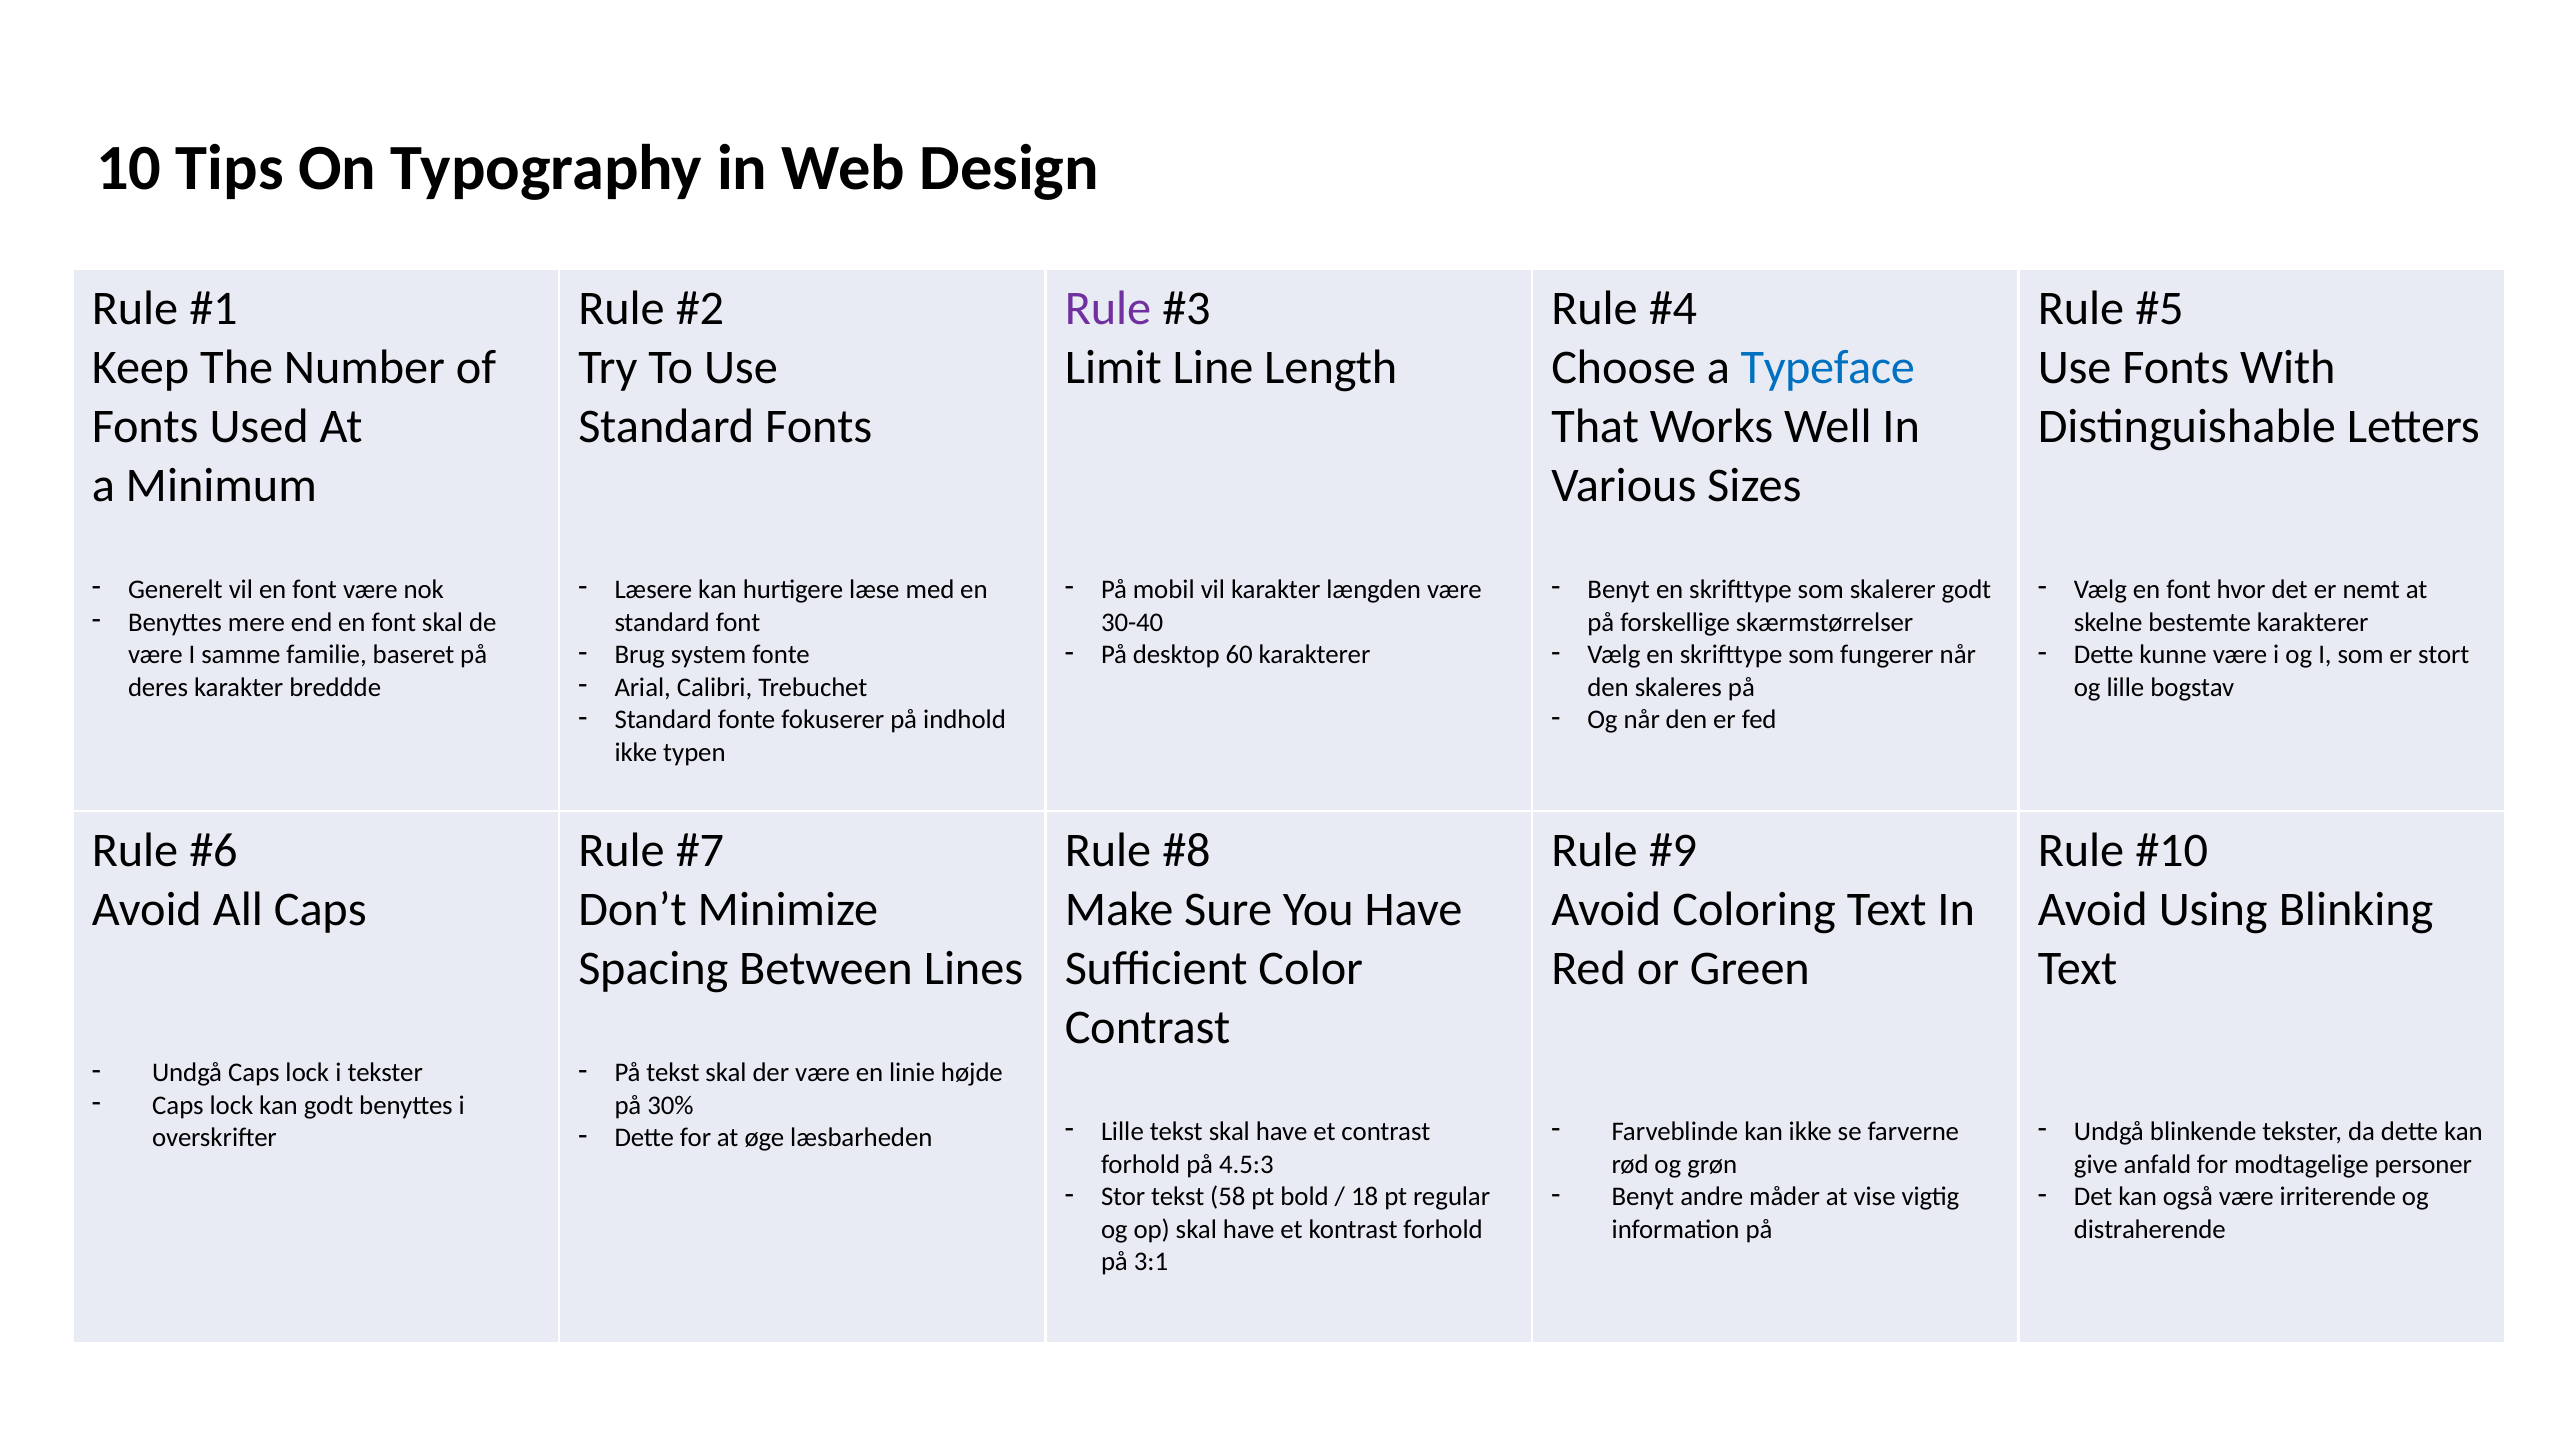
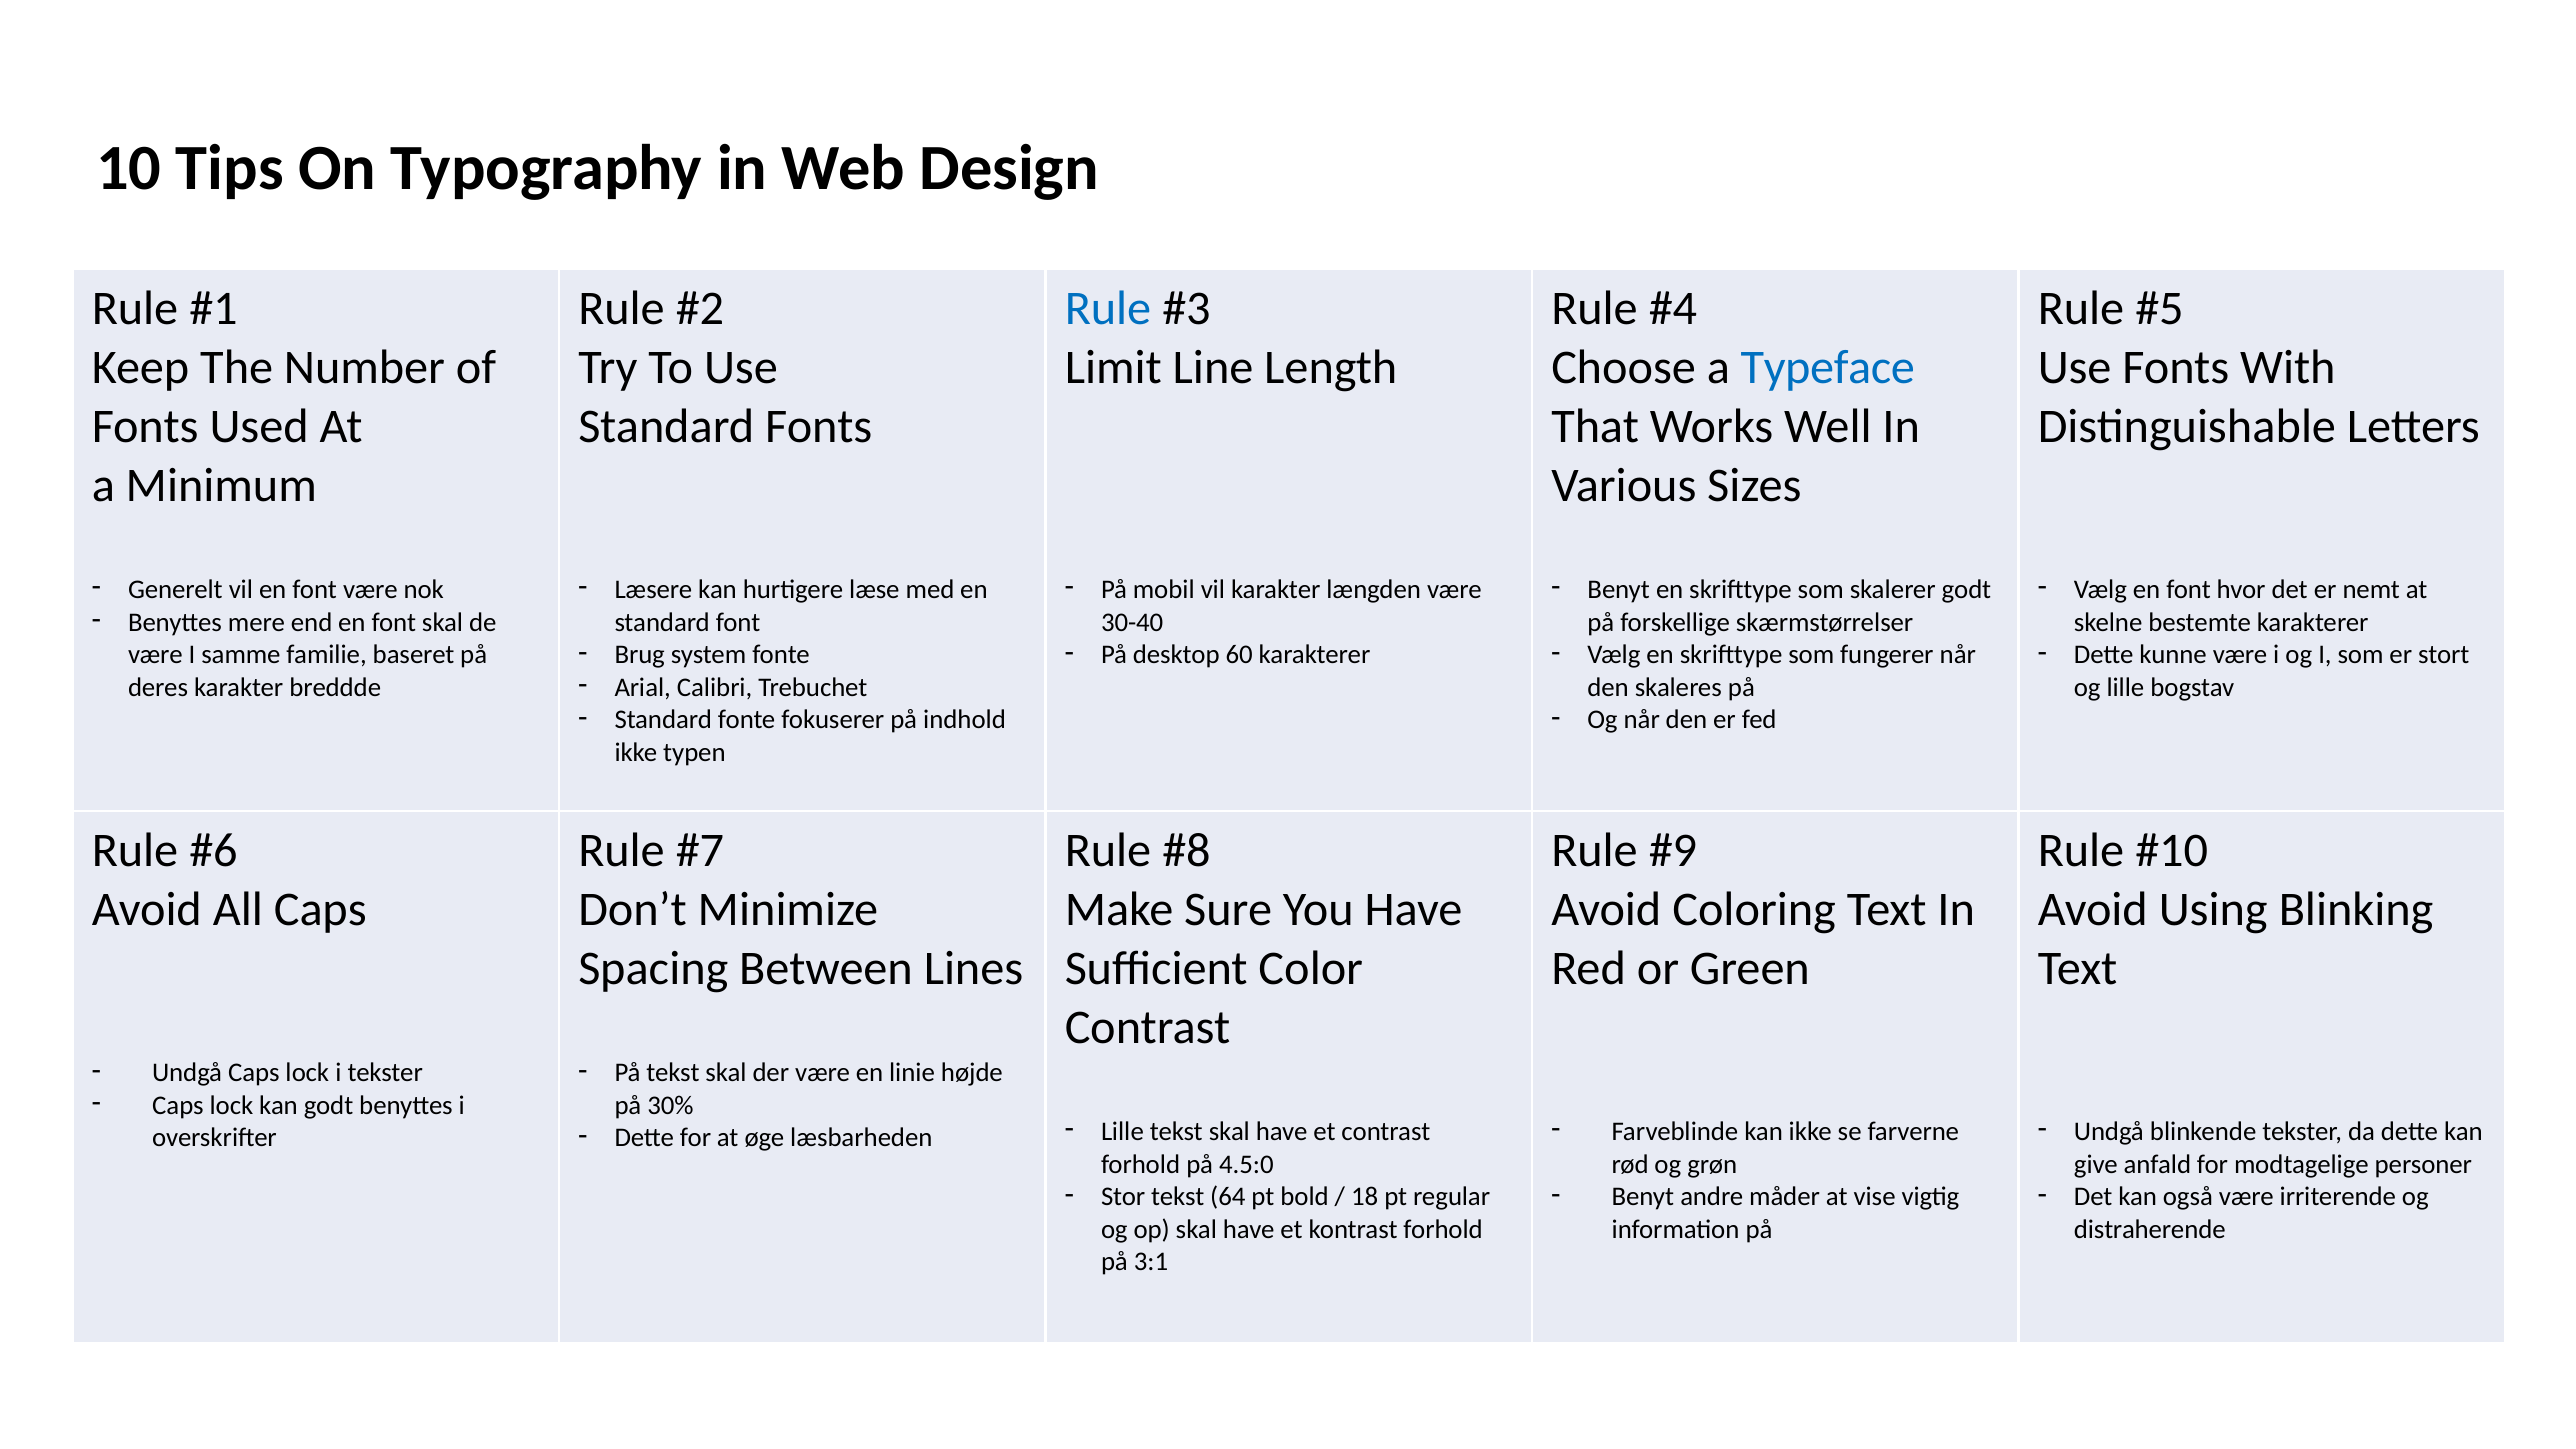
Rule at (1108, 309) colour: purple -> blue
4.5:3: 4.5:3 -> 4.5:0
58: 58 -> 64
